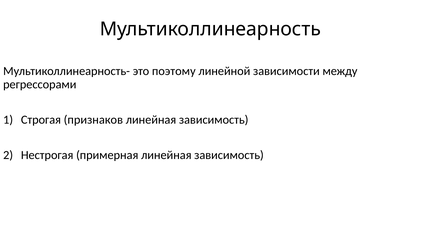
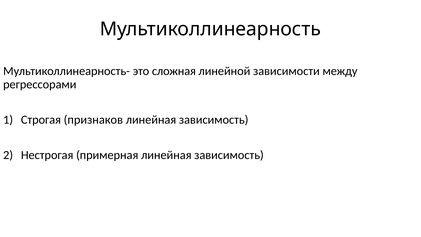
поэтому: поэтому -> сложная
